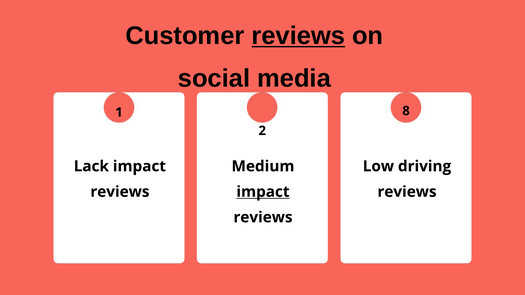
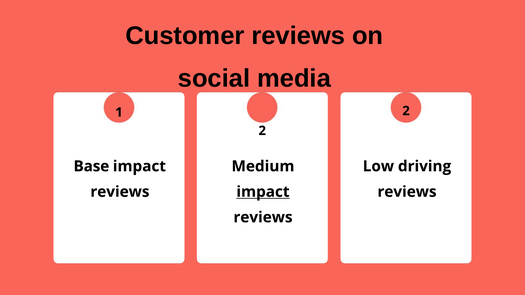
reviews at (298, 36) underline: present -> none
1 8: 8 -> 2
Lack: Lack -> Base
